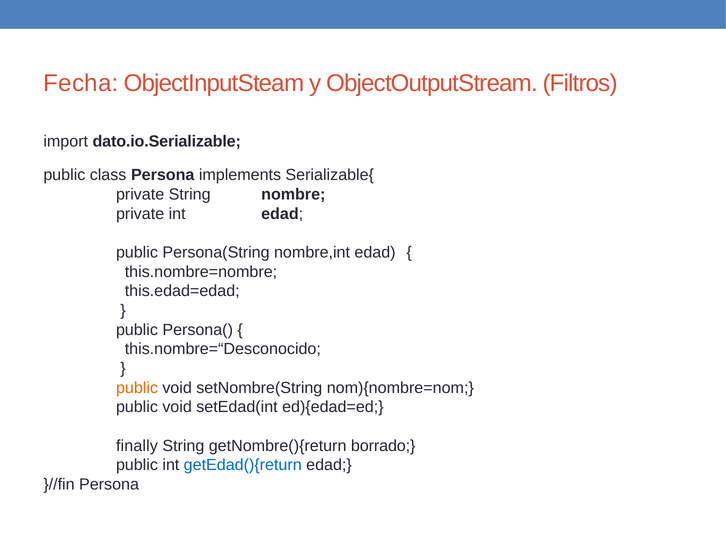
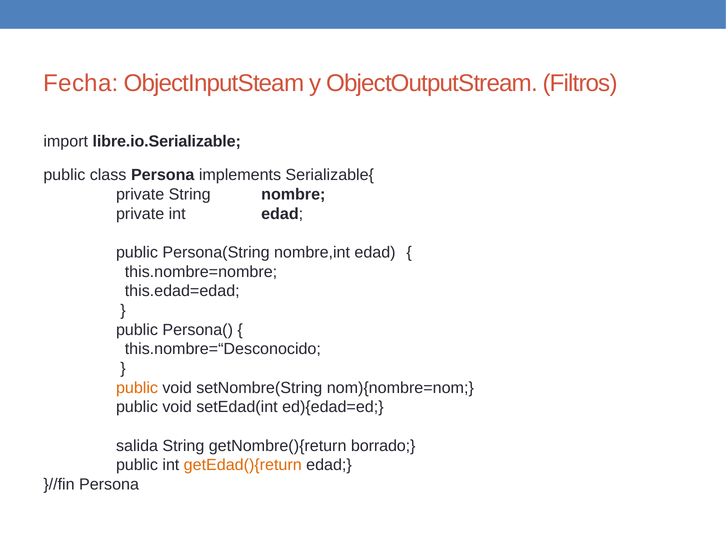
dato.io.Serializable: dato.io.Serializable -> libre.io.Serializable
finally: finally -> salida
getEdad(){return colour: blue -> orange
